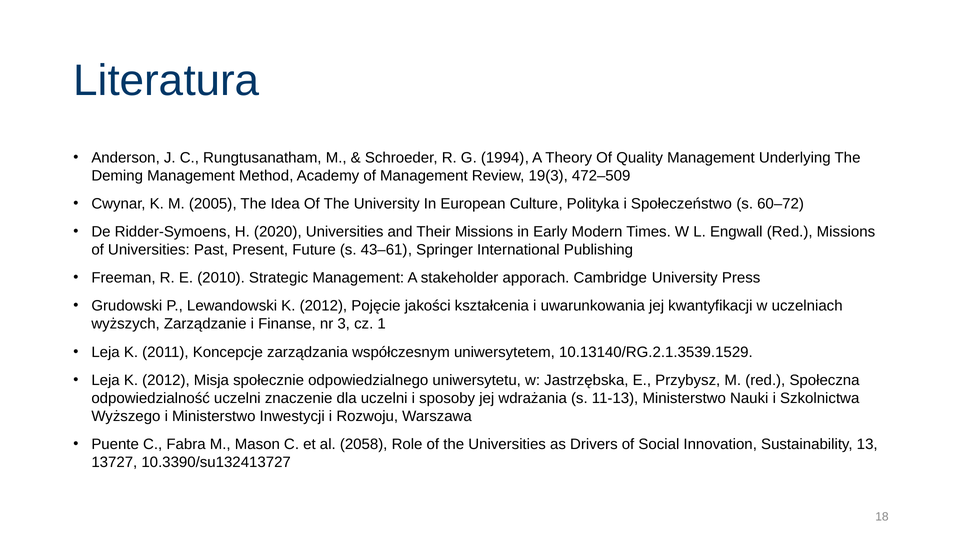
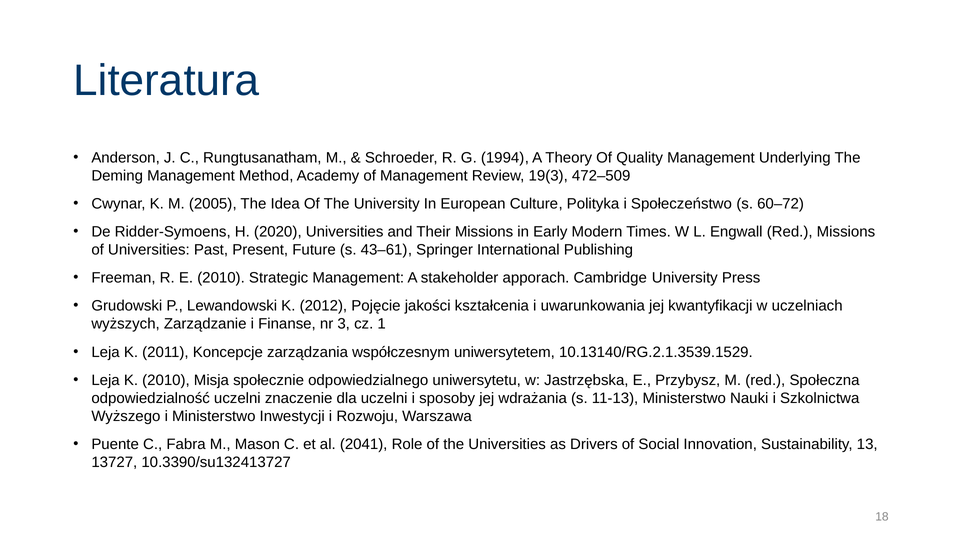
Leja K 2012: 2012 -> 2010
2058: 2058 -> 2041
